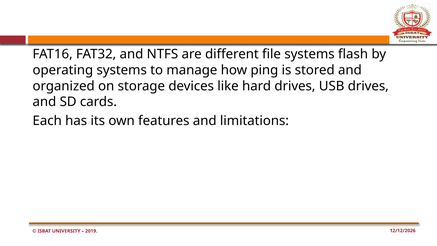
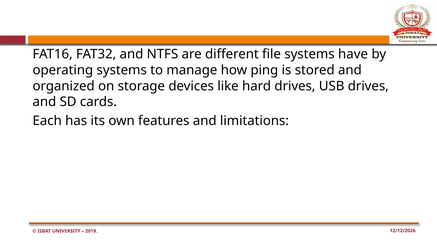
flash: flash -> have
